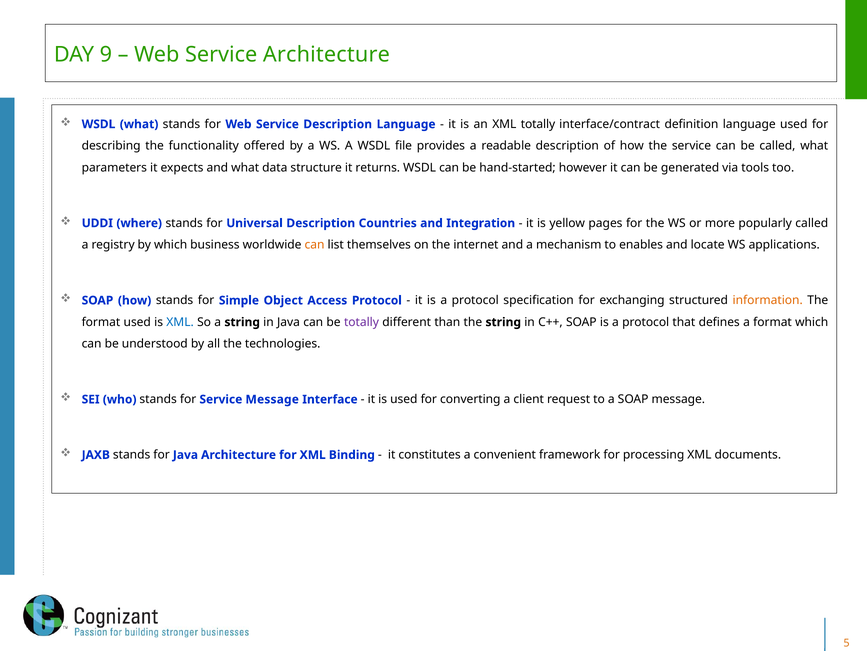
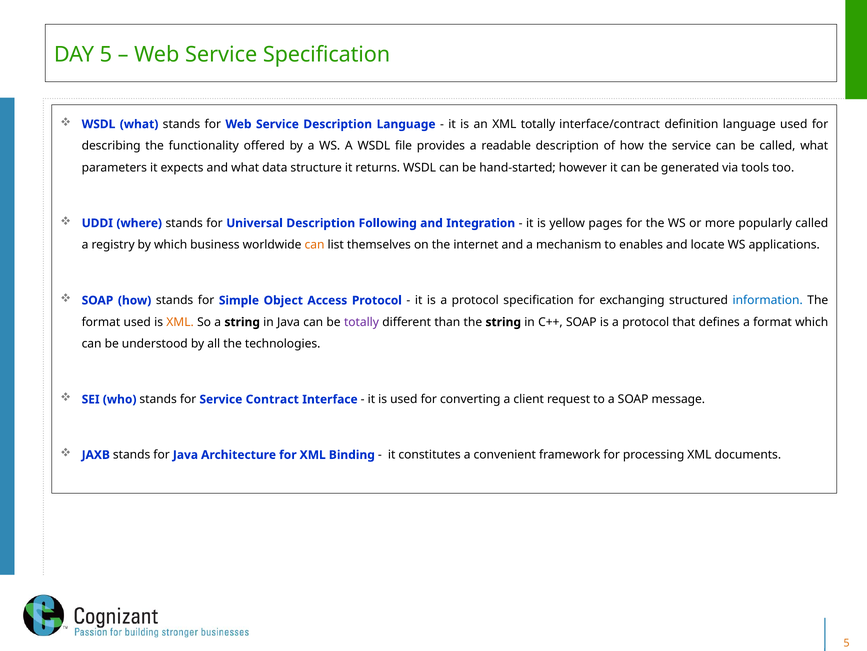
DAY 9: 9 -> 5
Service Architecture: Architecture -> Specification
Countries: Countries -> Following
information colour: orange -> blue
XML at (180, 322) colour: blue -> orange
Service Message: Message -> Contract
